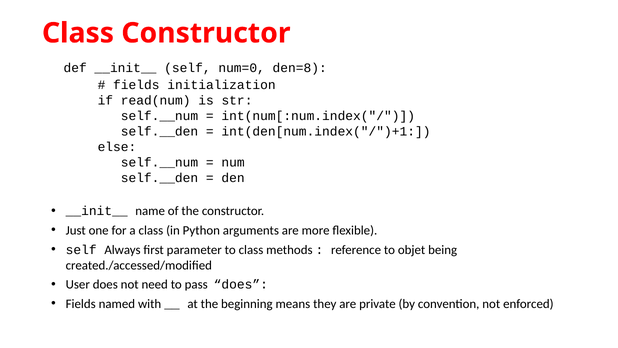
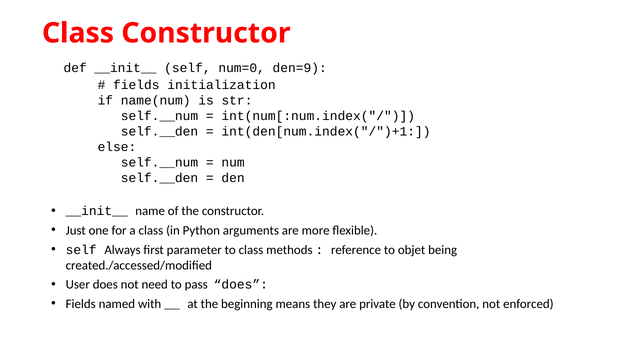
den=8: den=8 -> den=9
read(num: read(num -> name(num
